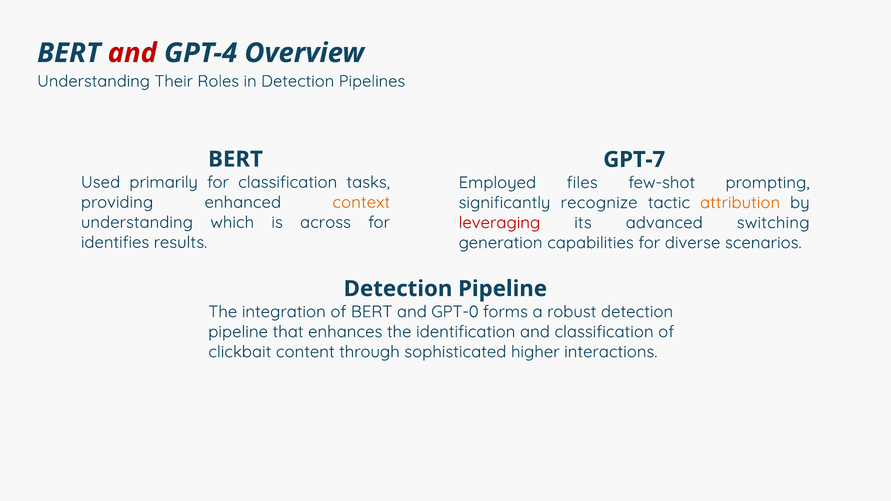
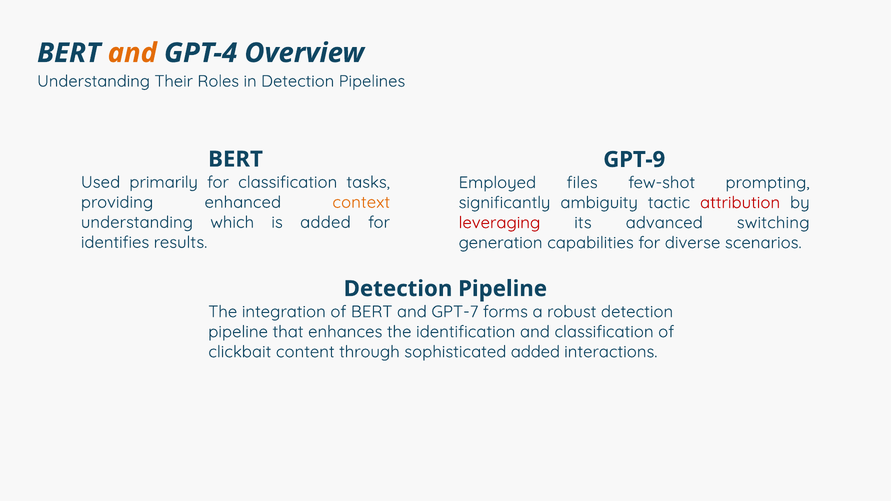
and at (132, 53) colour: red -> orange
GPT-7: GPT-7 -> GPT-9
recognize: recognize -> ambiguity
attribution colour: orange -> red
is across: across -> added
GPT-0: GPT-0 -> GPT-7
sophisticated higher: higher -> added
